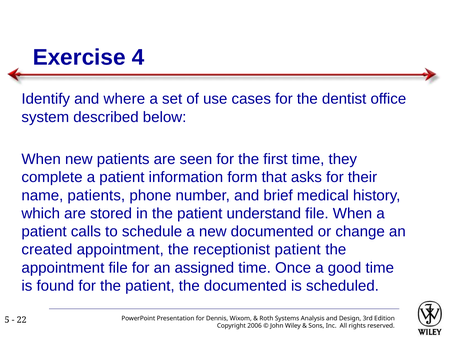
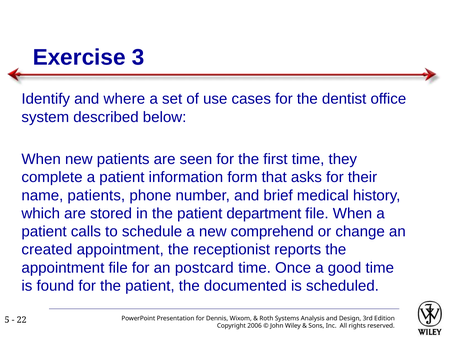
4: 4 -> 3
understand: understand -> department
new documented: documented -> comprehend
receptionist patient: patient -> reports
assigned: assigned -> postcard
